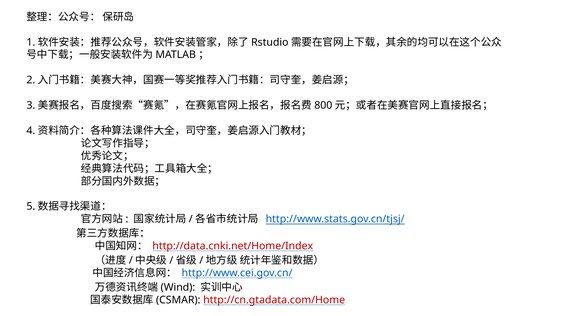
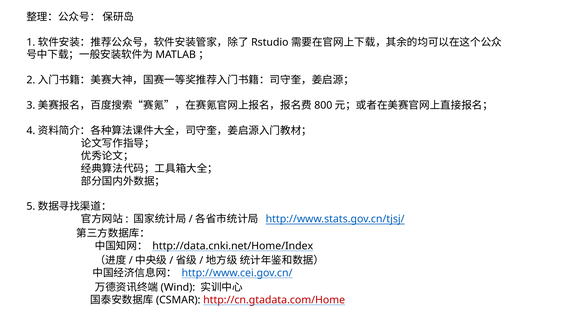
http://data.cnki.net/Home/Index colour: red -> black
